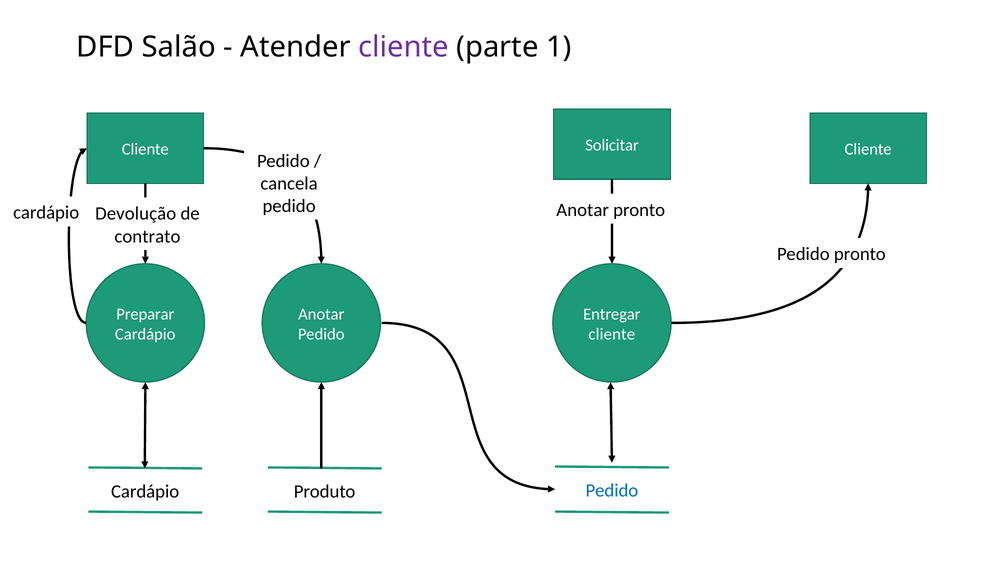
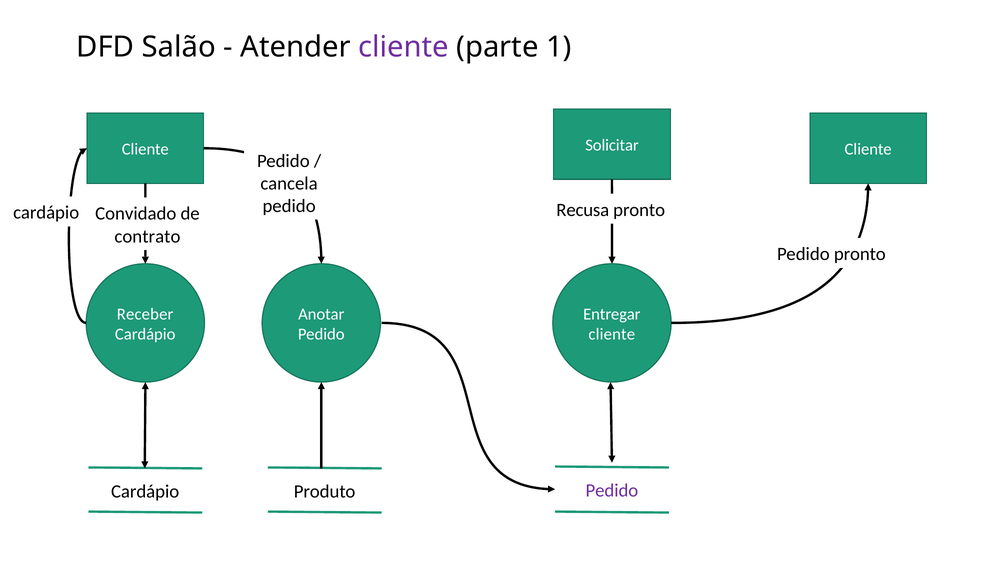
pedido Anotar: Anotar -> Recusa
Devolução: Devolução -> Convidado
Preparar: Preparar -> Receber
Pedido at (612, 490) colour: blue -> purple
